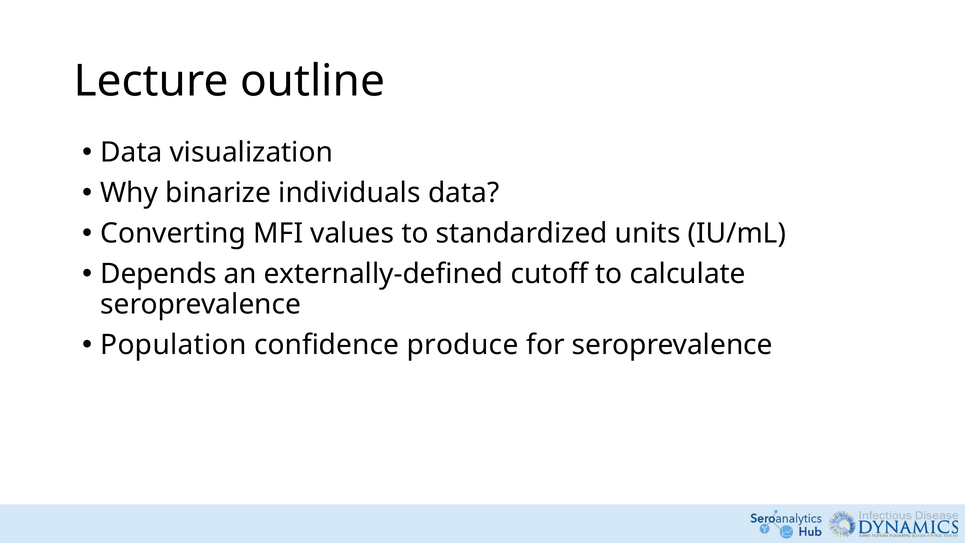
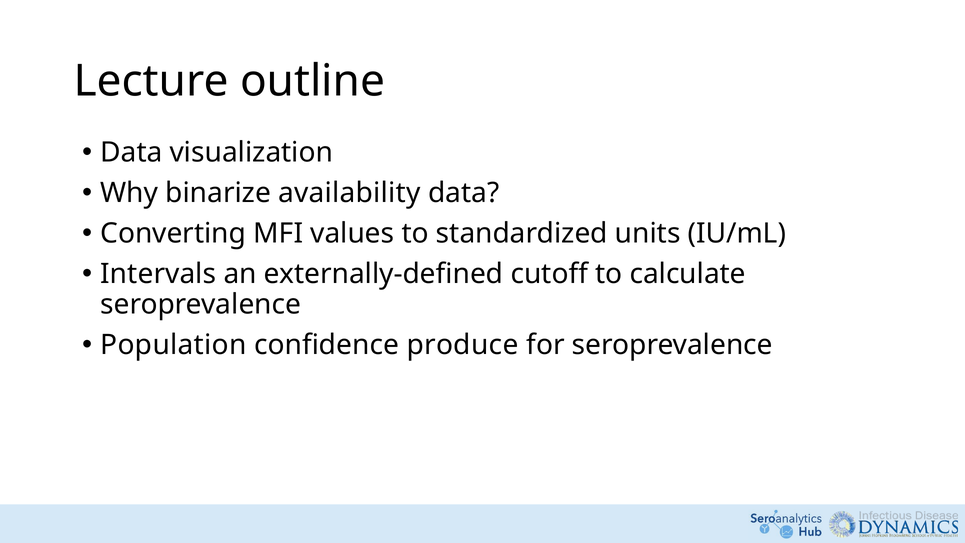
individuals: individuals -> availability
Depends: Depends -> Intervals
